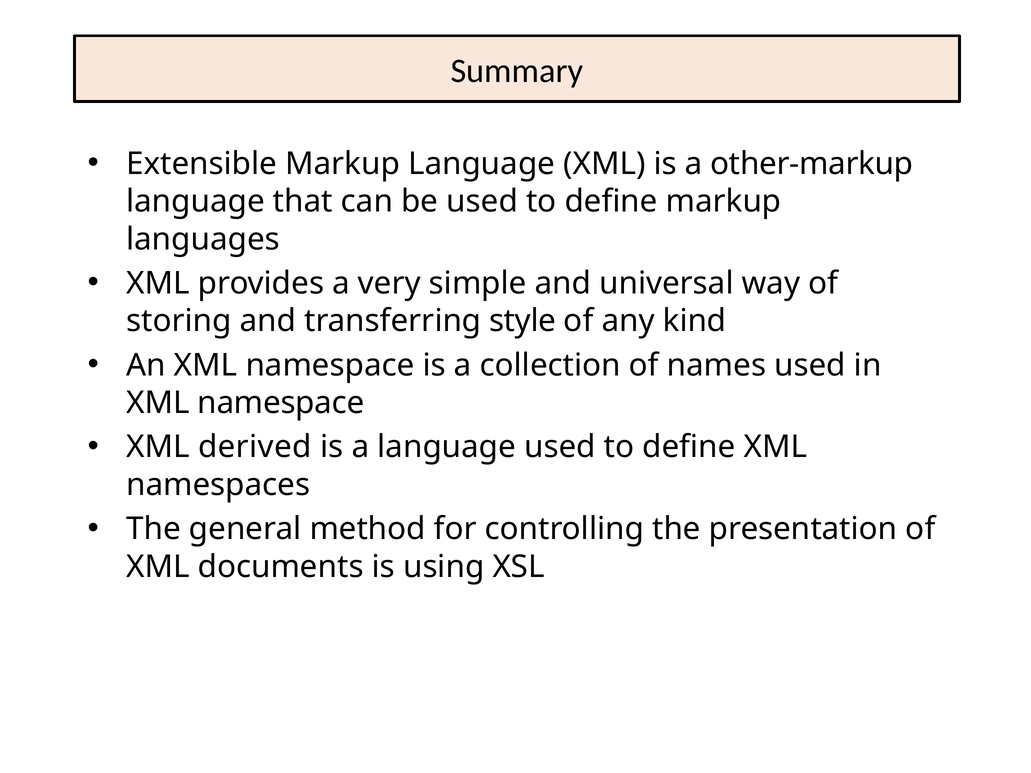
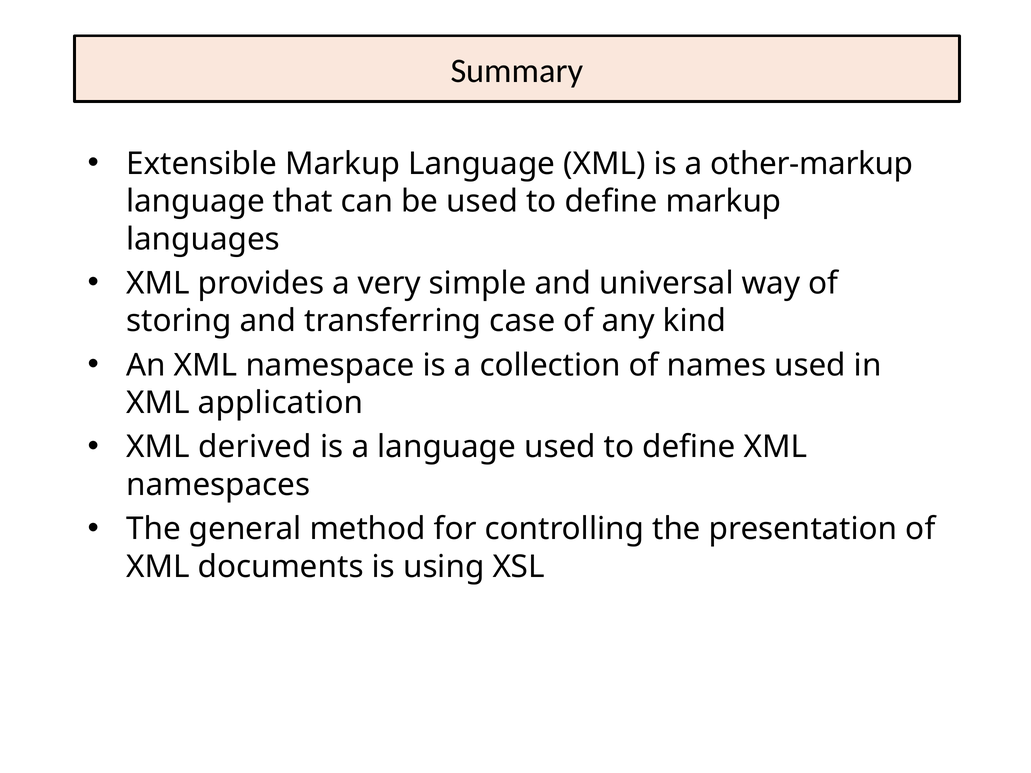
style: style -> case
namespace at (281, 403): namespace -> application
